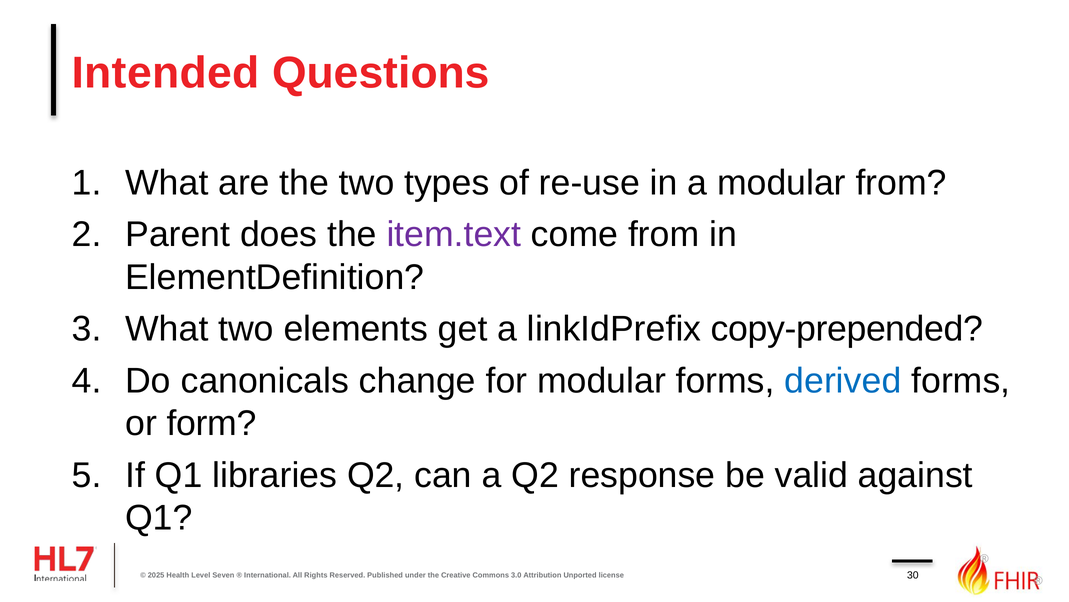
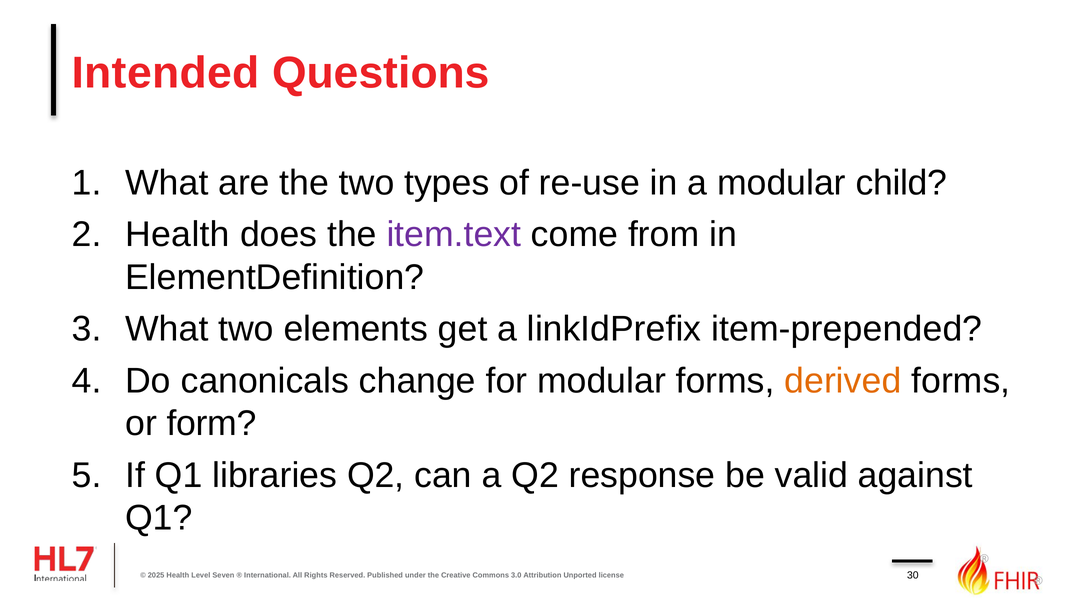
modular from: from -> child
Parent at (178, 234): Parent -> Health
copy-prepended: copy-prepended -> item-prepended
derived colour: blue -> orange
